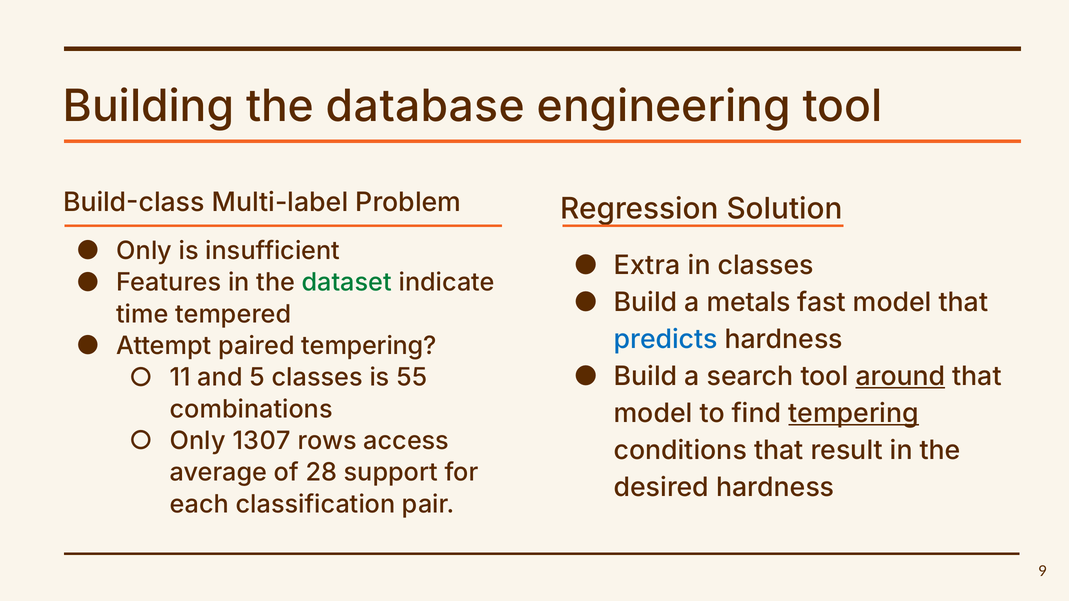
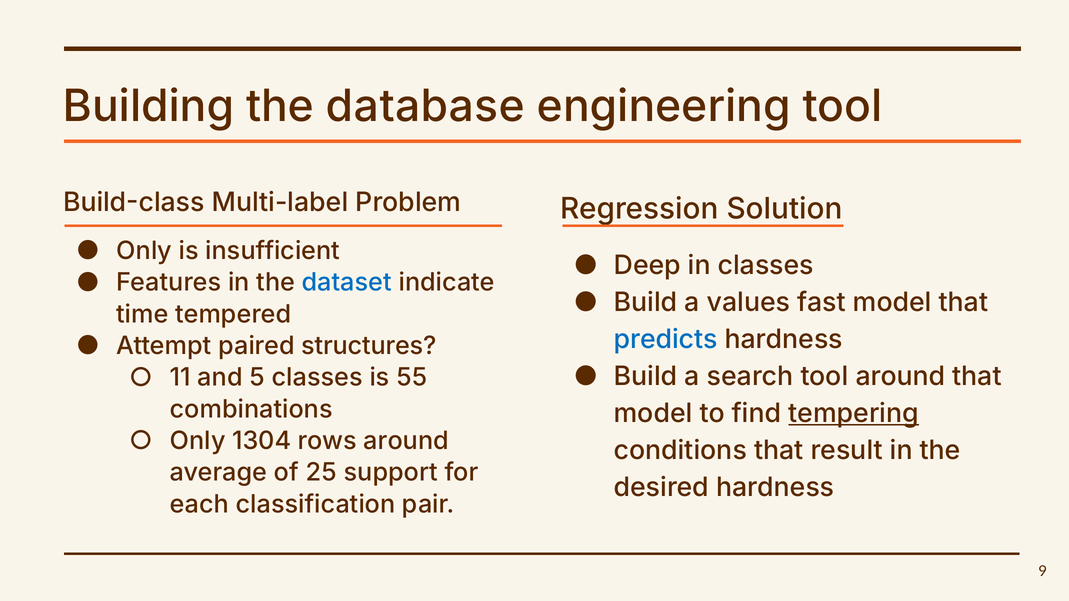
Extra: Extra -> Deep
dataset colour: green -> blue
metals: metals -> values
paired tempering: tempering -> structures
around at (900, 377) underline: present -> none
1307: 1307 -> 1304
rows access: access -> around
28: 28 -> 25
